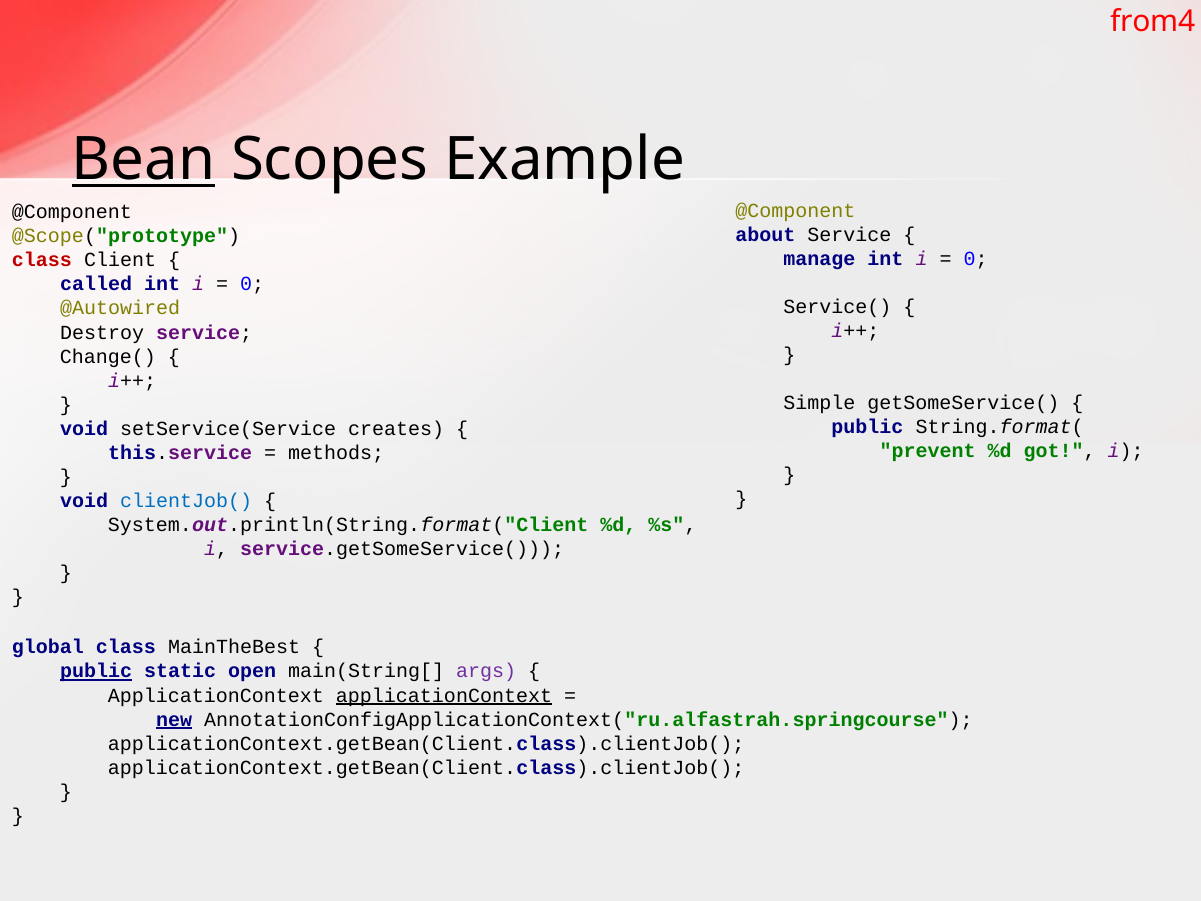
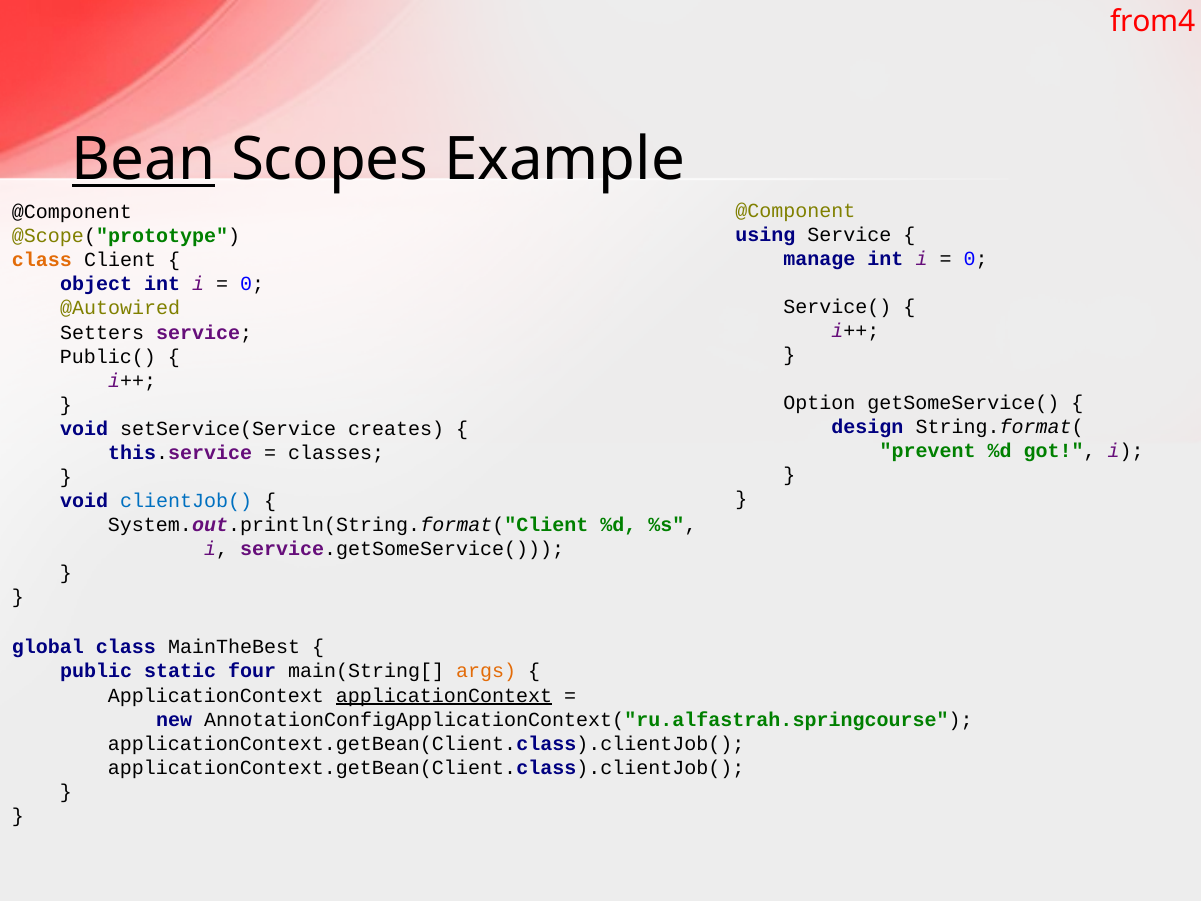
about: about -> using
class at (42, 260) colour: red -> orange
called: called -> object
Destroy: Destroy -> Setters
Change(: Change( -> Public(
Simple: Simple -> Option
public at (867, 427): public -> design
methods: methods -> classes
public at (96, 671) underline: present -> none
open: open -> four
args colour: purple -> orange
new underline: present -> none
